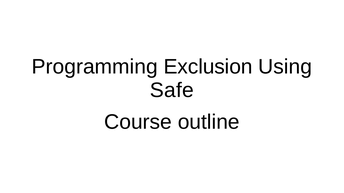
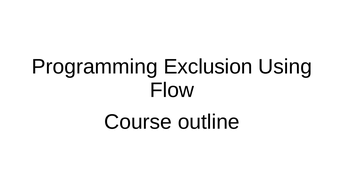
Safe: Safe -> Flow
